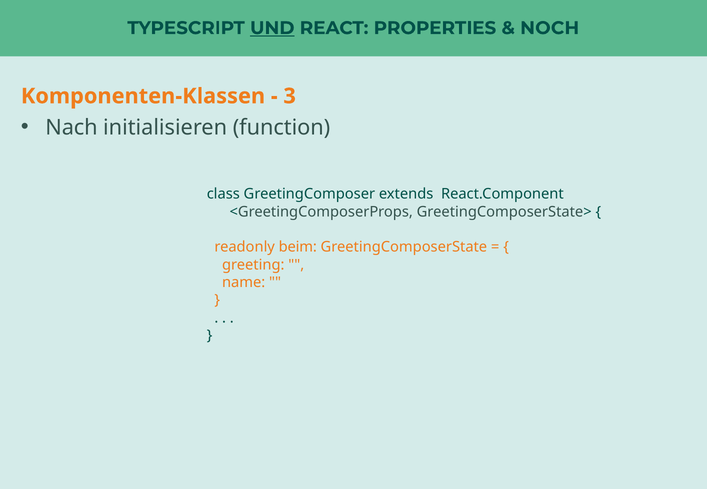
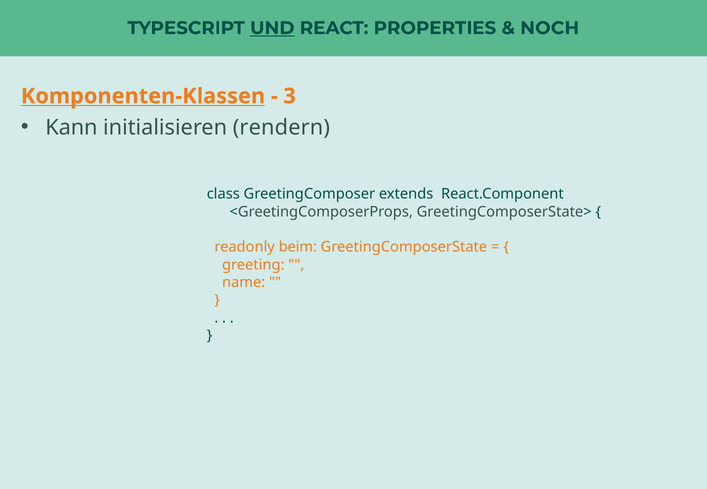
Komponenten-Klassen underline: none -> present
Nach: Nach -> Kann
function: function -> rendern
